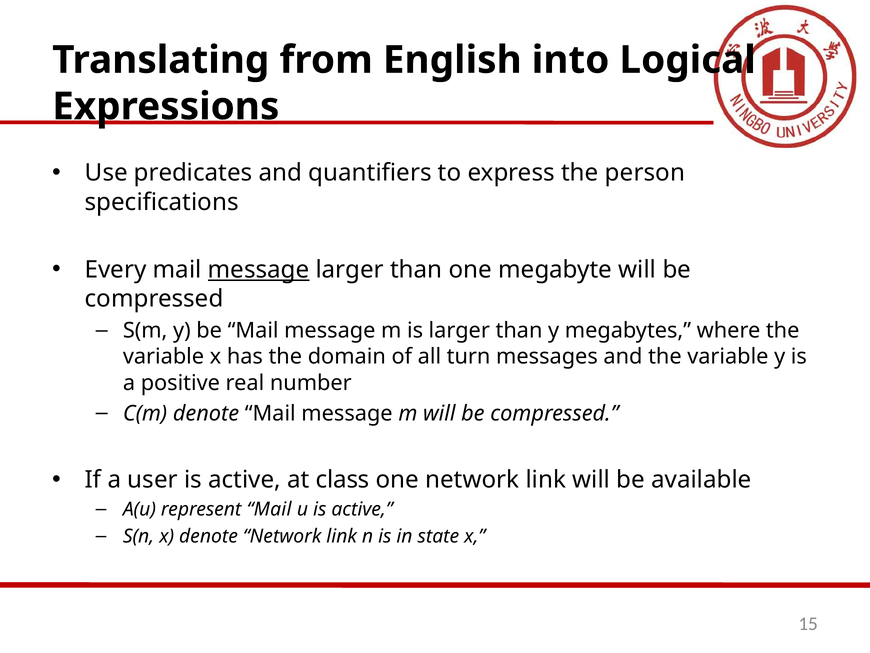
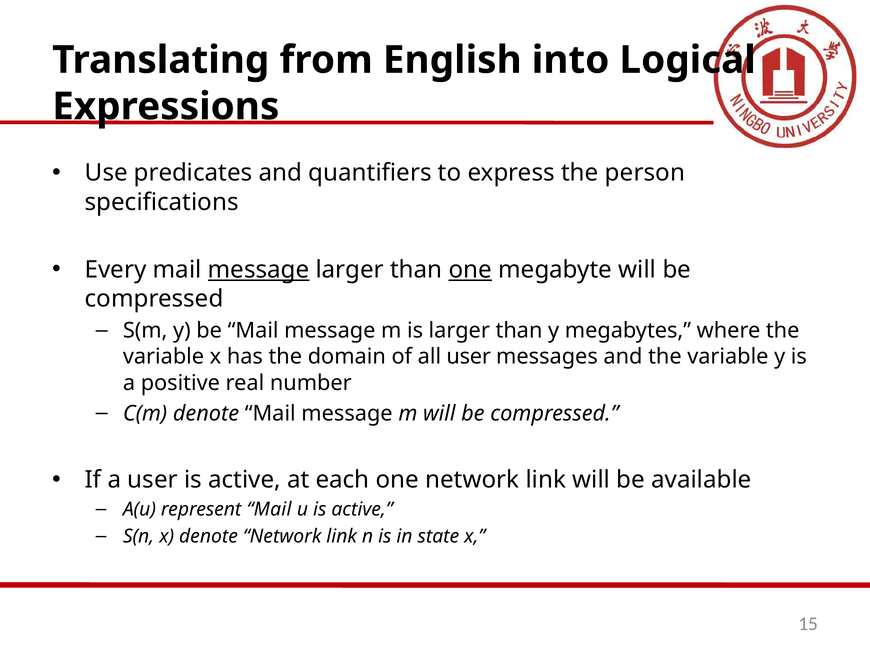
one at (470, 270) underline: none -> present
all turn: turn -> user
class: class -> each
